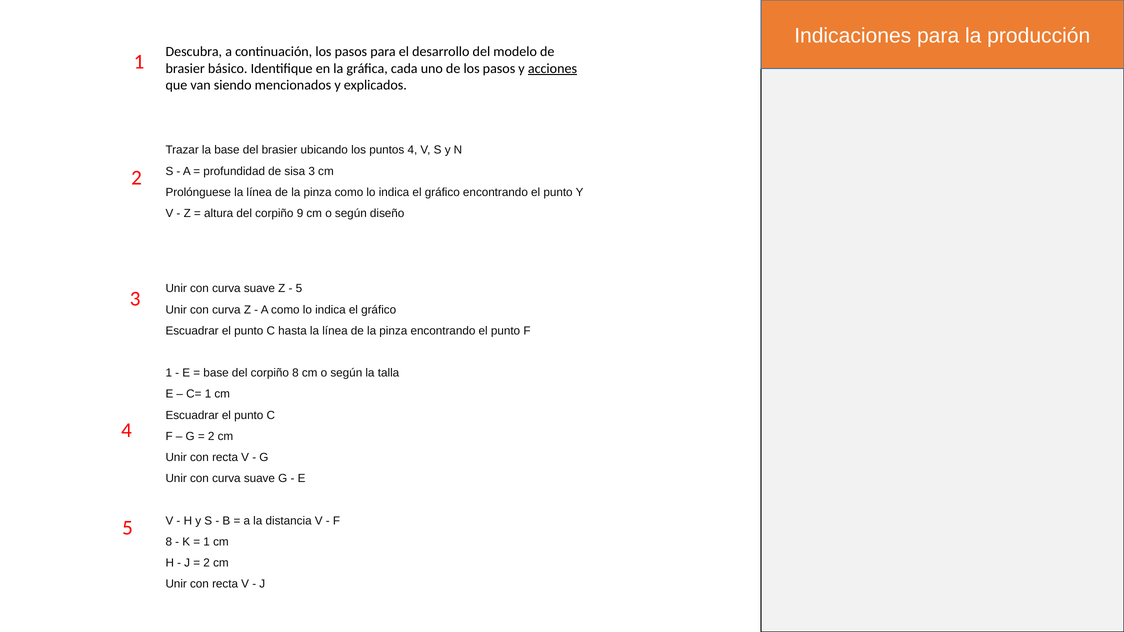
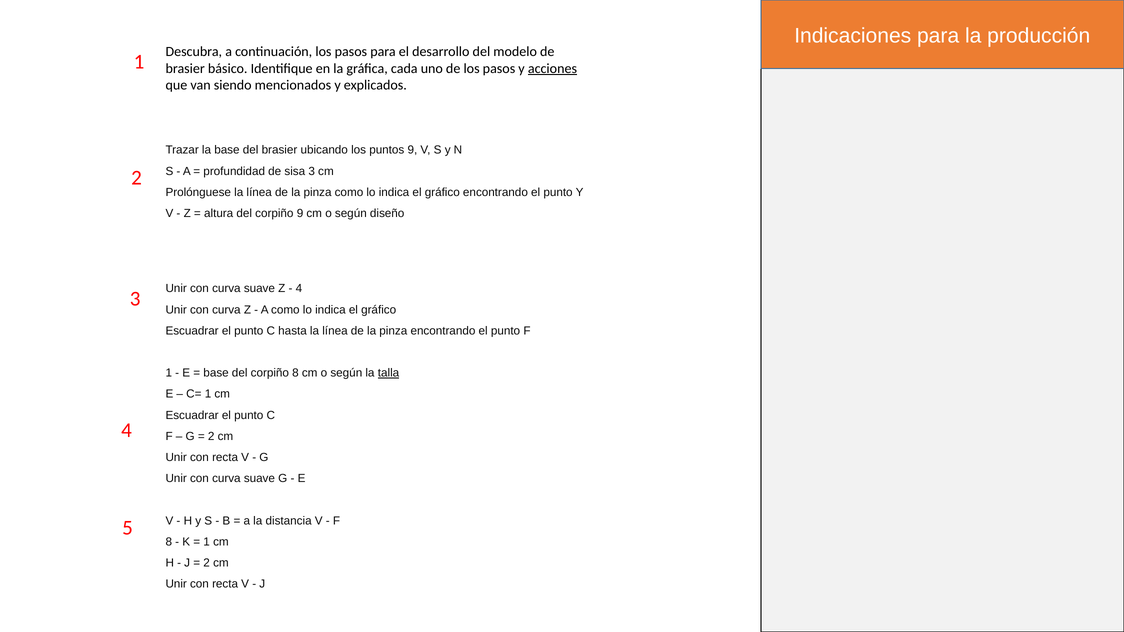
puntos 4: 4 -> 9
5 at (299, 289): 5 -> 4
talla underline: none -> present
